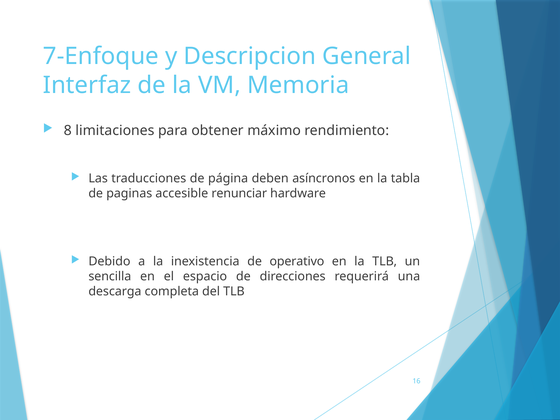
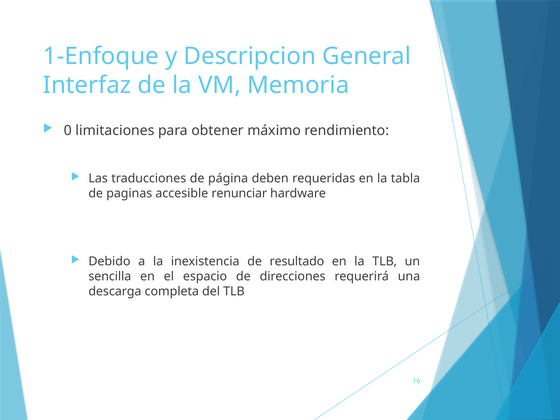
7-Enfoque: 7-Enfoque -> 1-Enfoque
8: 8 -> 0
asíncronos: asíncronos -> requeridas
operativo: operativo -> resultado
